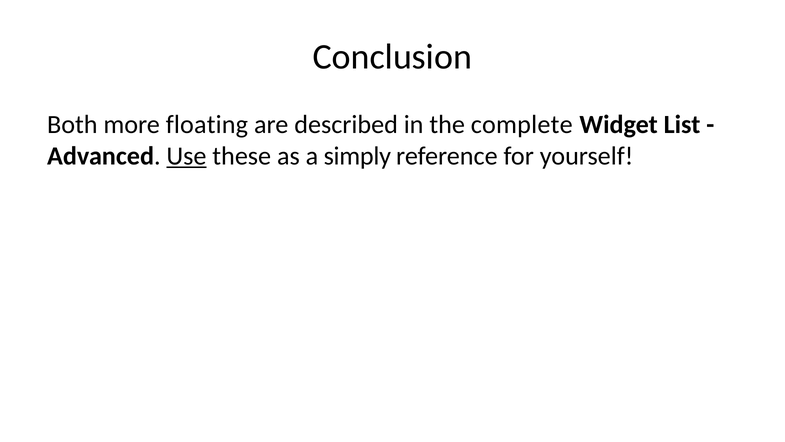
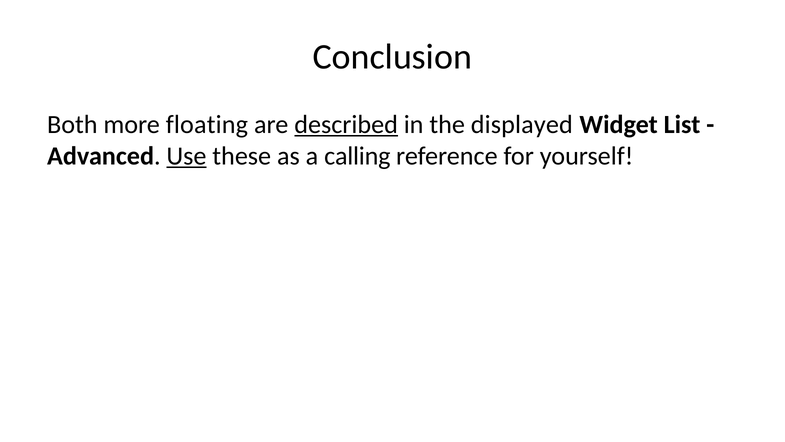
described underline: none -> present
complete: complete -> displayed
simply: simply -> calling
